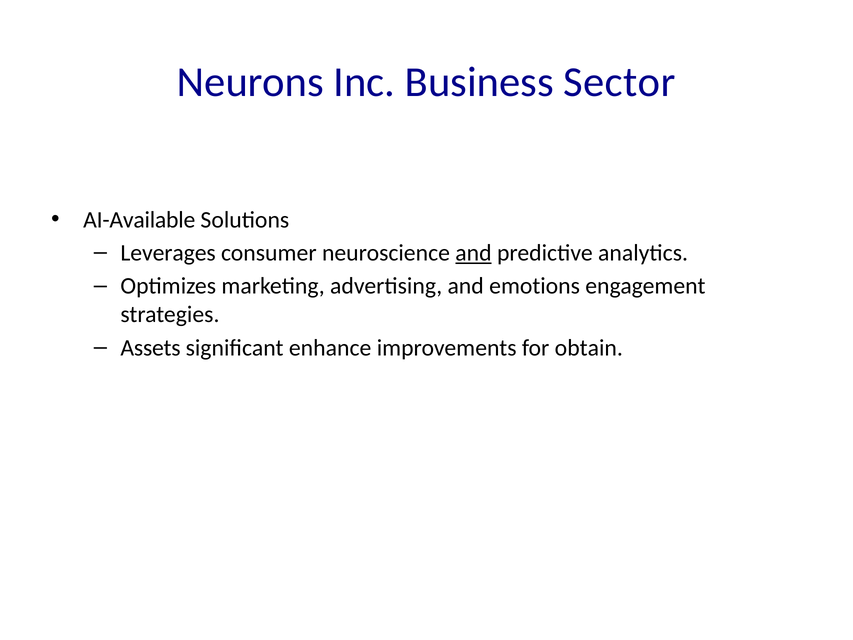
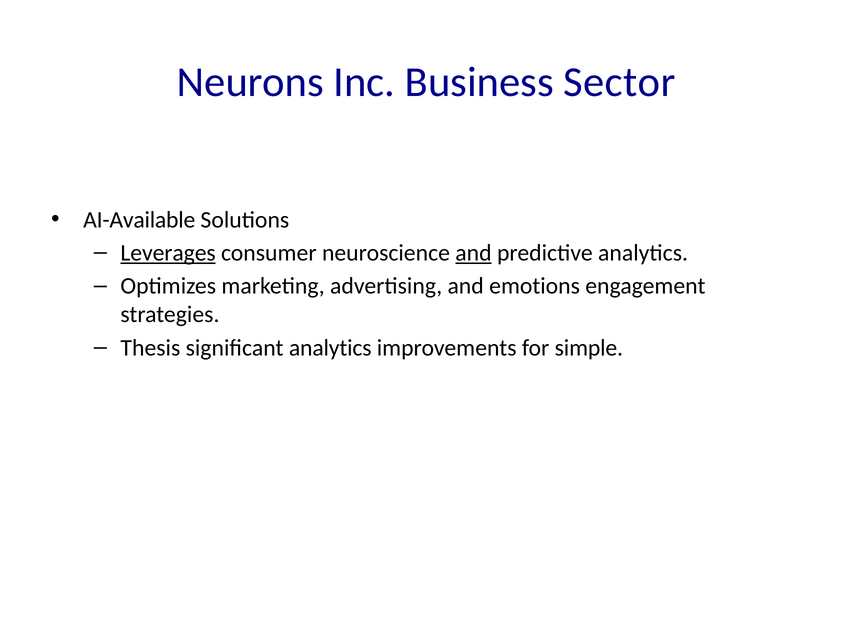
Leverages underline: none -> present
Assets: Assets -> Thesis
significant enhance: enhance -> analytics
obtain: obtain -> simple
